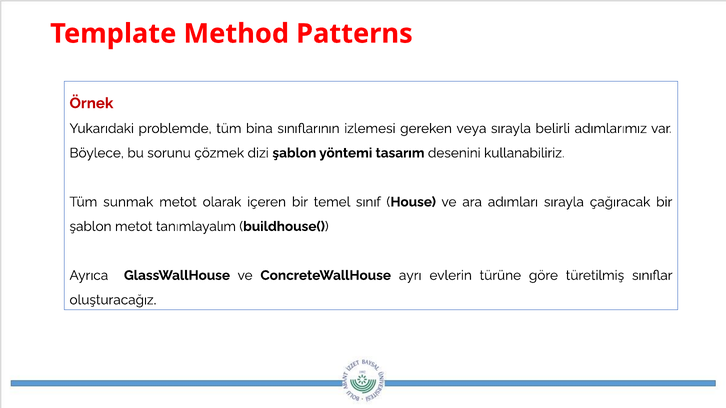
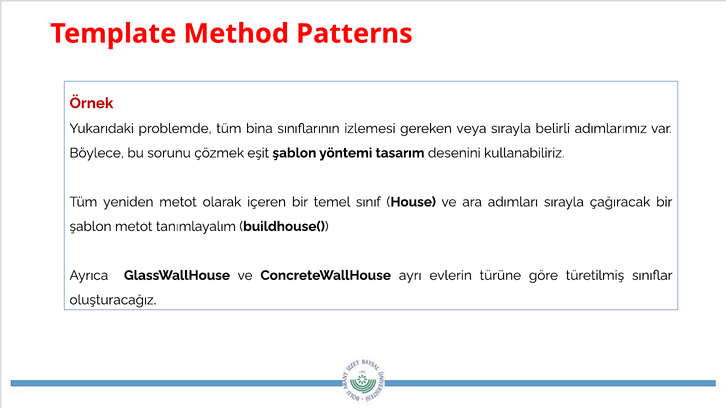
dizi: dizi -> eşit
sunmak: sunmak -> yeniden
